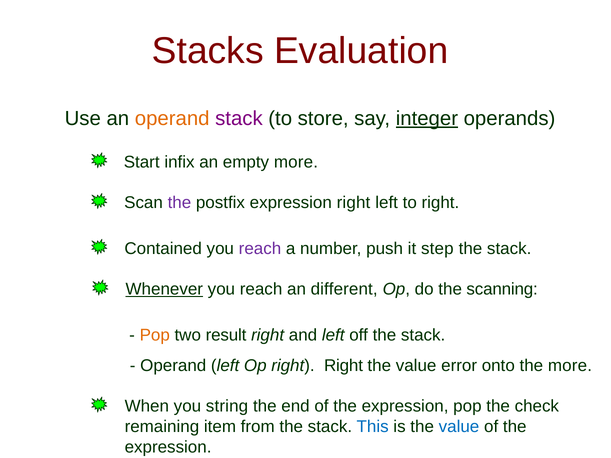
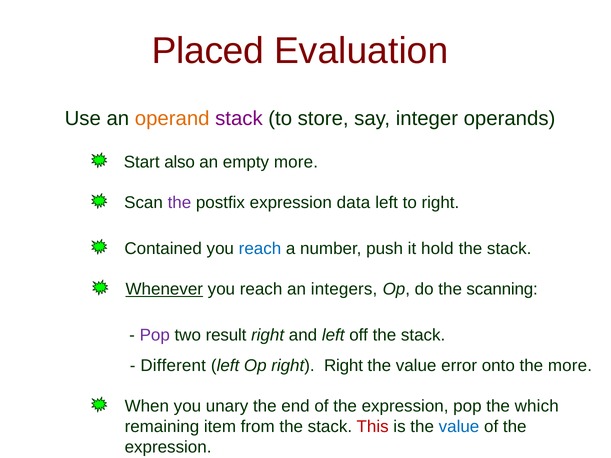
Stacks: Stacks -> Placed
integer underline: present -> none
infix: infix -> also
expression right: right -> data
reach at (260, 249) colour: purple -> blue
step: step -> hold
different: different -> integers
Pop at (155, 335) colour: orange -> purple
Operand at (173, 366): Operand -> Different
string: string -> unary
check: check -> which
This colour: blue -> red
